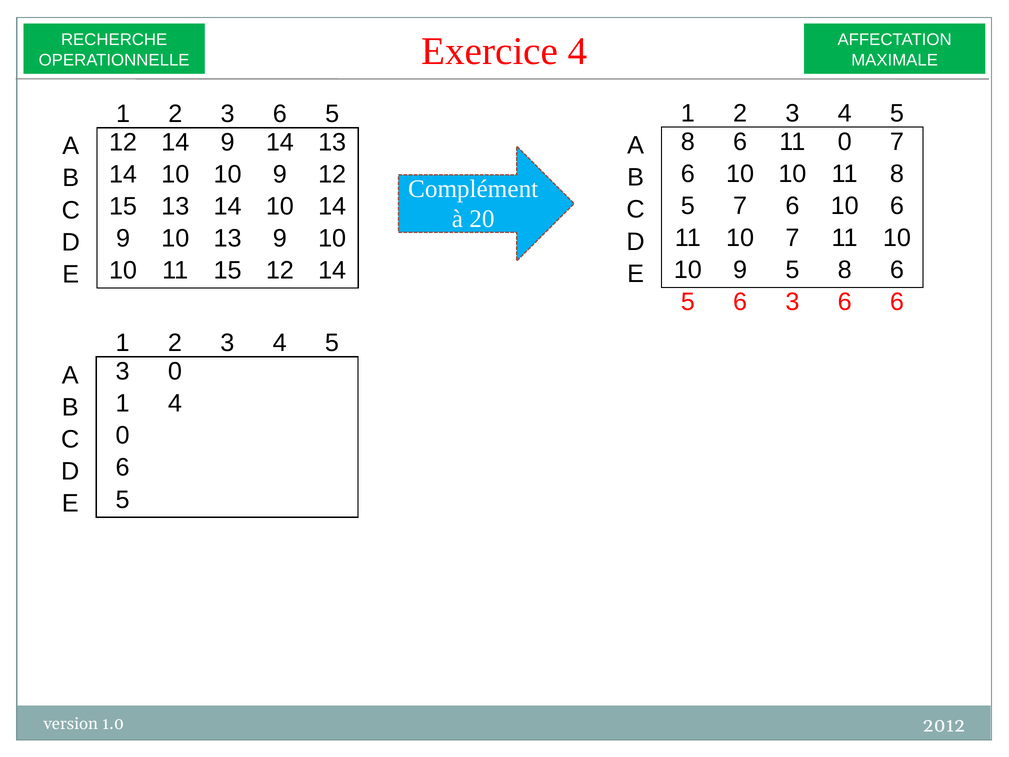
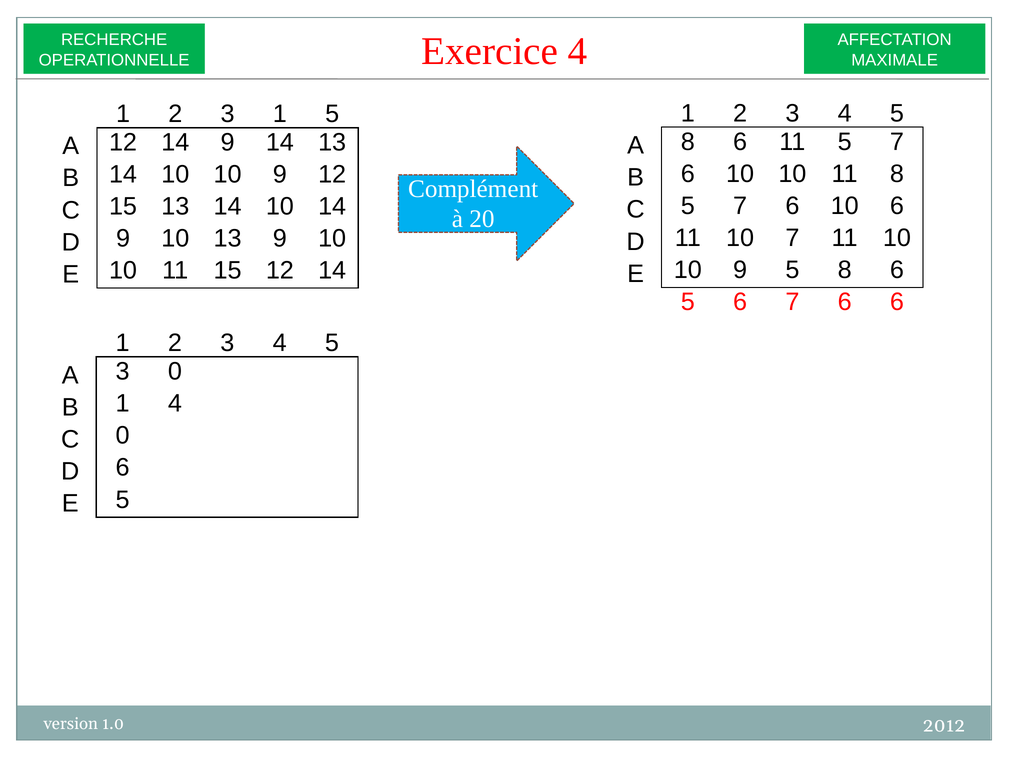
2 3 6: 6 -> 1
11 0: 0 -> 5
6 3: 3 -> 7
